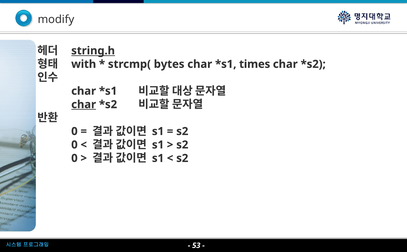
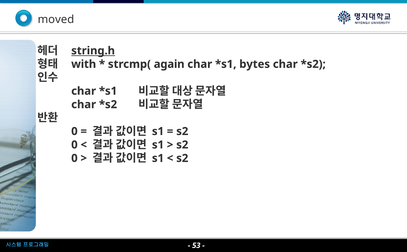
modify: modify -> moved
bytes: bytes -> again
times: times -> bytes
char at (84, 105) underline: present -> none
